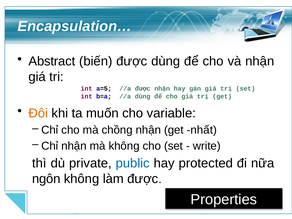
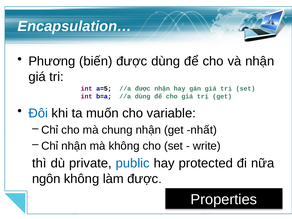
Abstract: Abstract -> Phương
Đôi colour: orange -> blue
chồng: chồng -> chung
